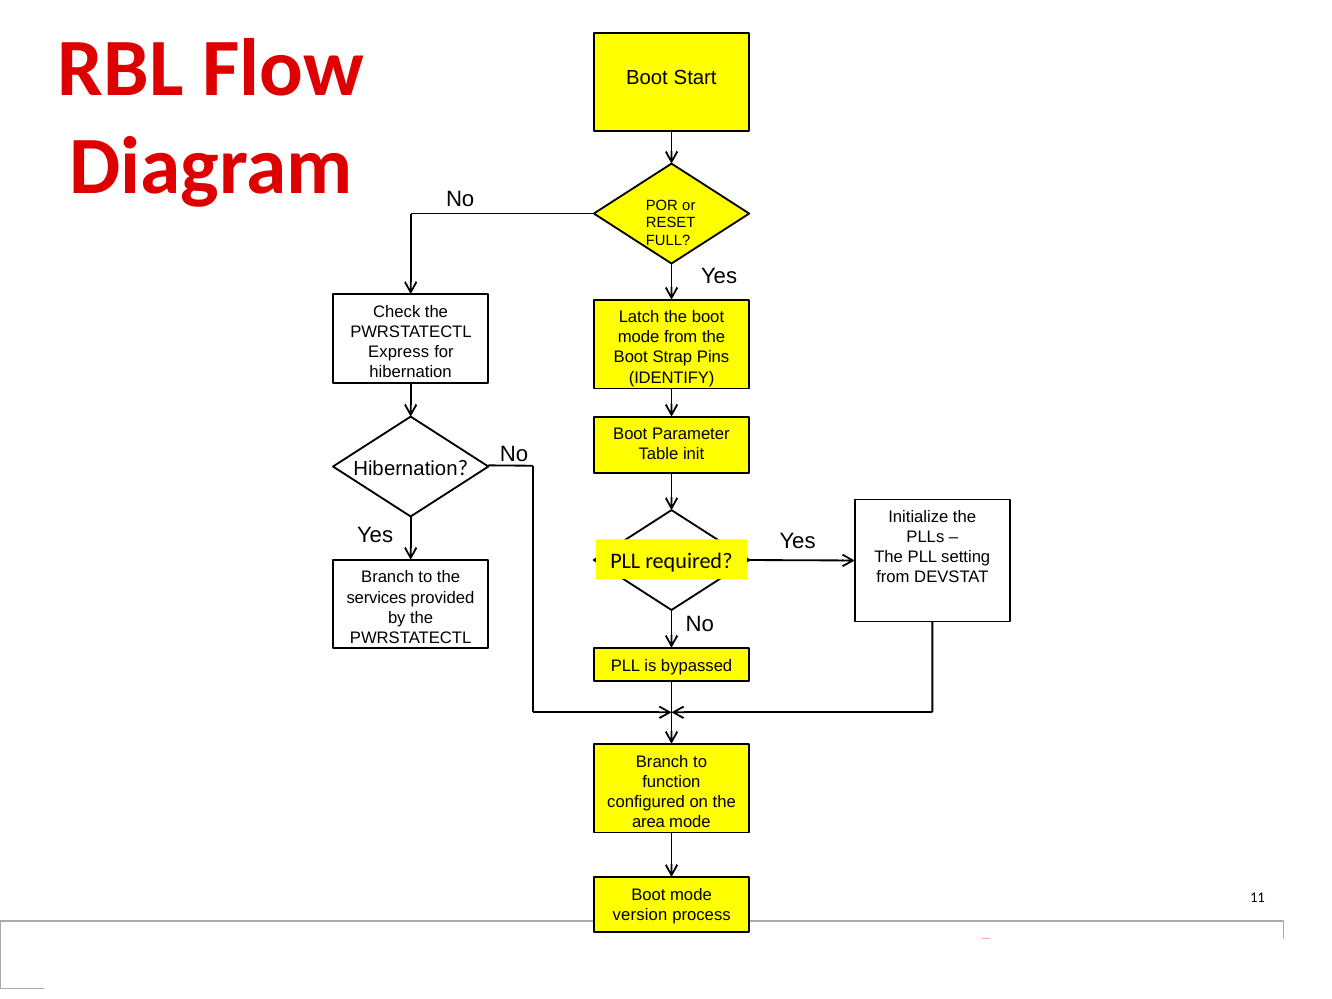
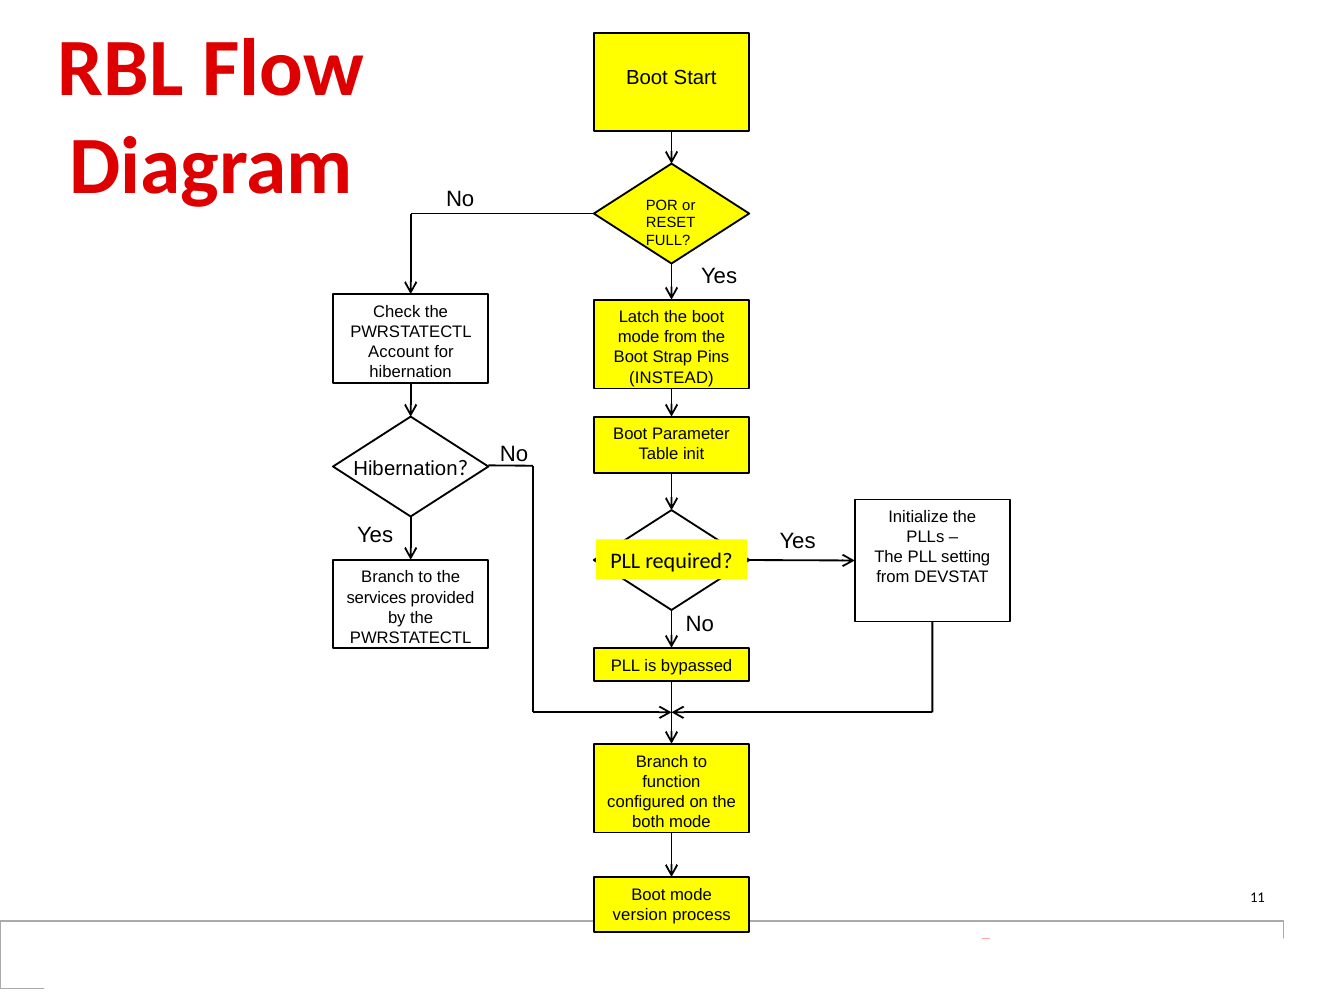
Express: Express -> Account
IDENTIFY: IDENTIFY -> INSTEAD
area: area -> both
